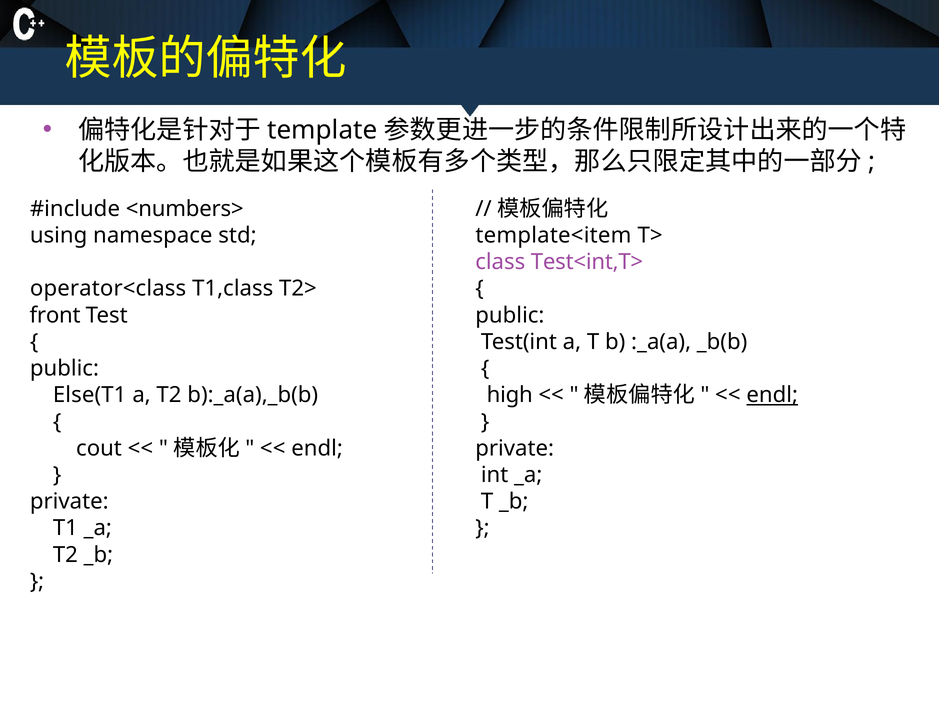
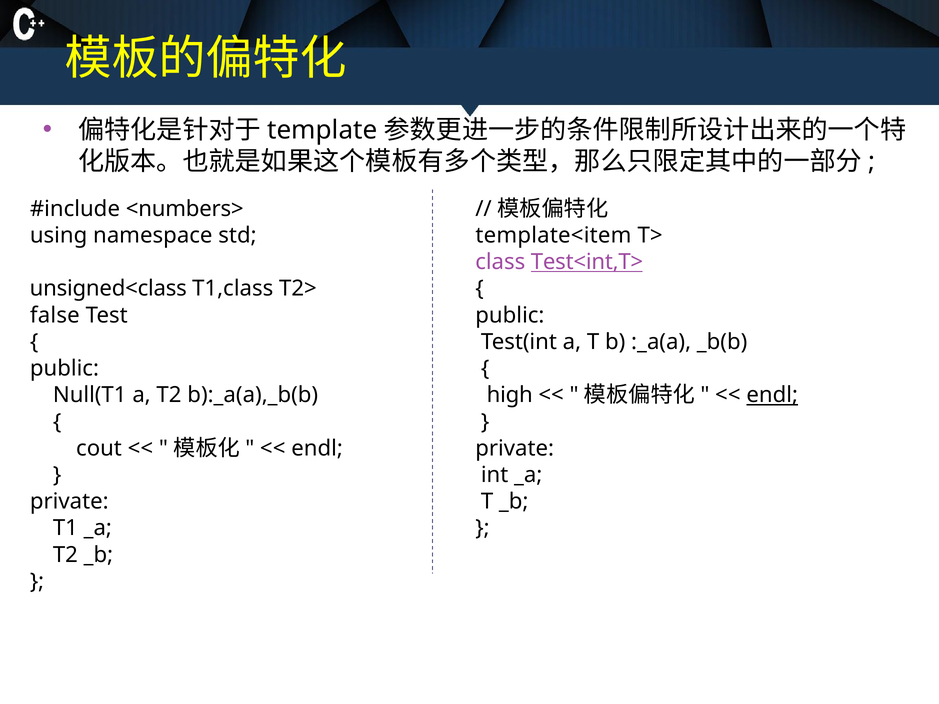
Test<int,T> underline: none -> present
operator<class: operator<class -> unsigned<class
front: front -> false
Else(T1: Else(T1 -> Null(T1
